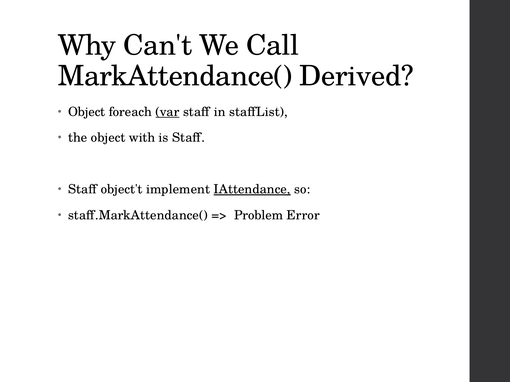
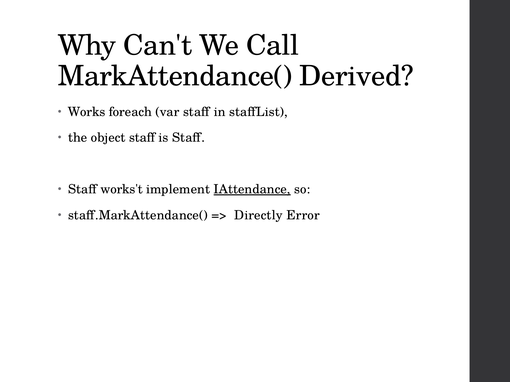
Object at (87, 112): Object -> Works
var underline: present -> none
object with: with -> staff
object't: object't -> works't
Problem: Problem -> Directly
